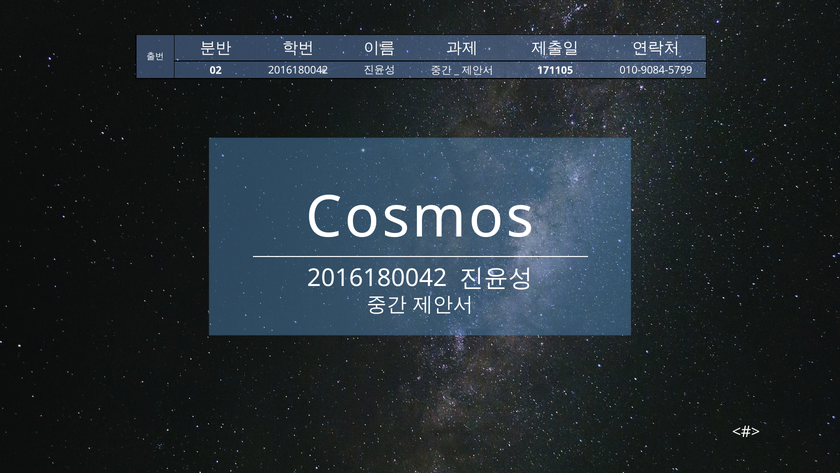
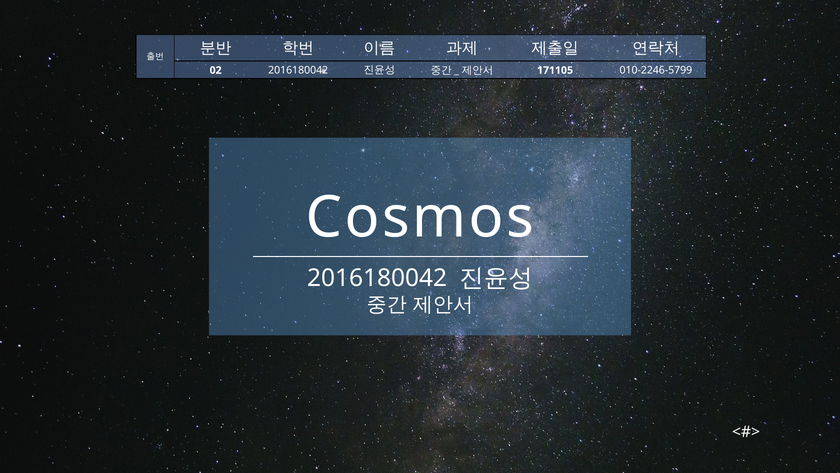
010-9084-5799: 010-9084-5799 -> 010-2246-5799
